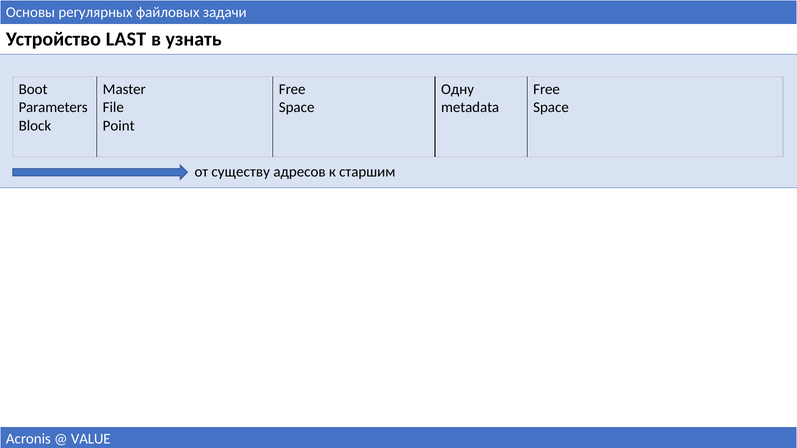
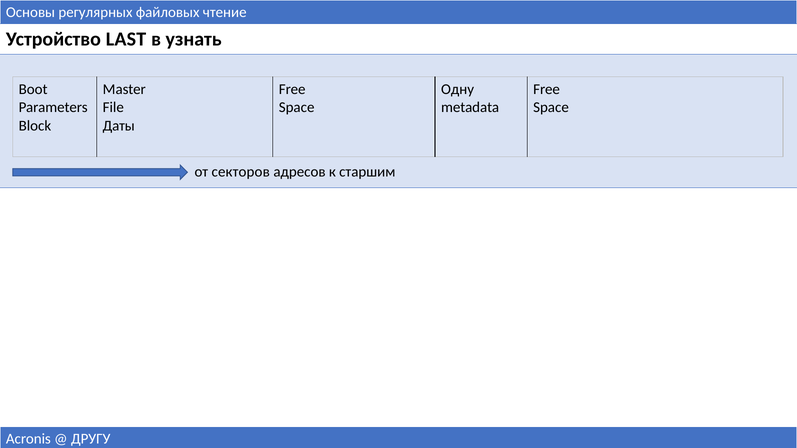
задачи: задачи -> чтение
Point: Point -> Даты
существу: существу -> секторов
VALUE: VALUE -> ДРУГУ
